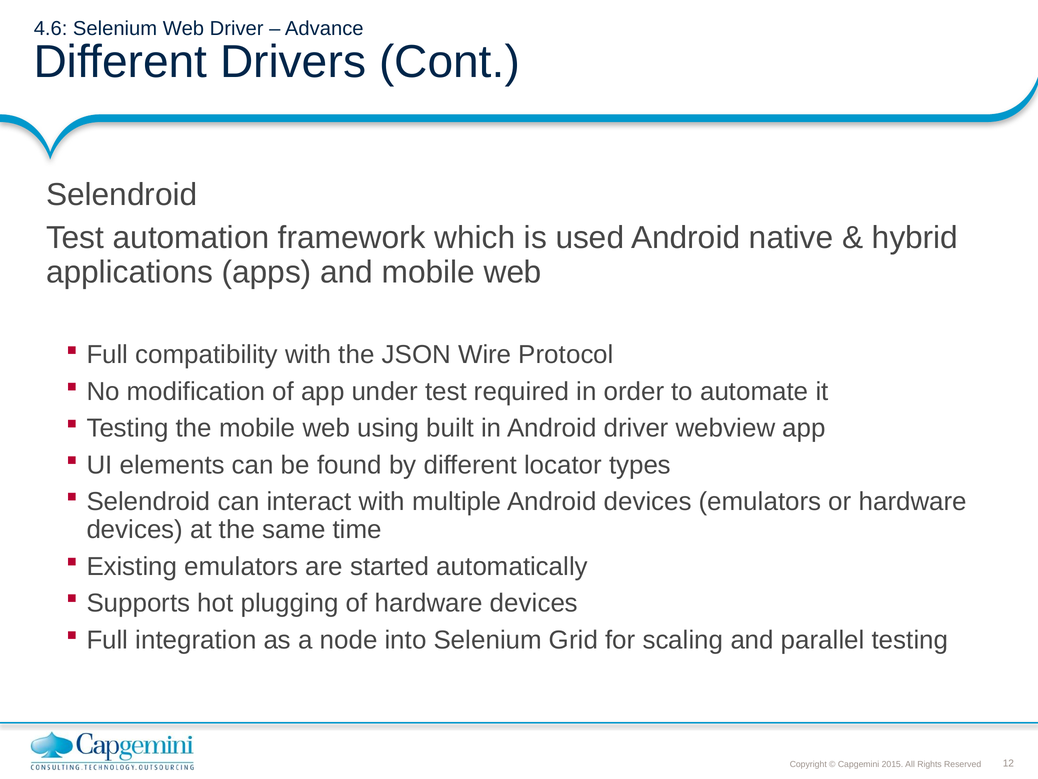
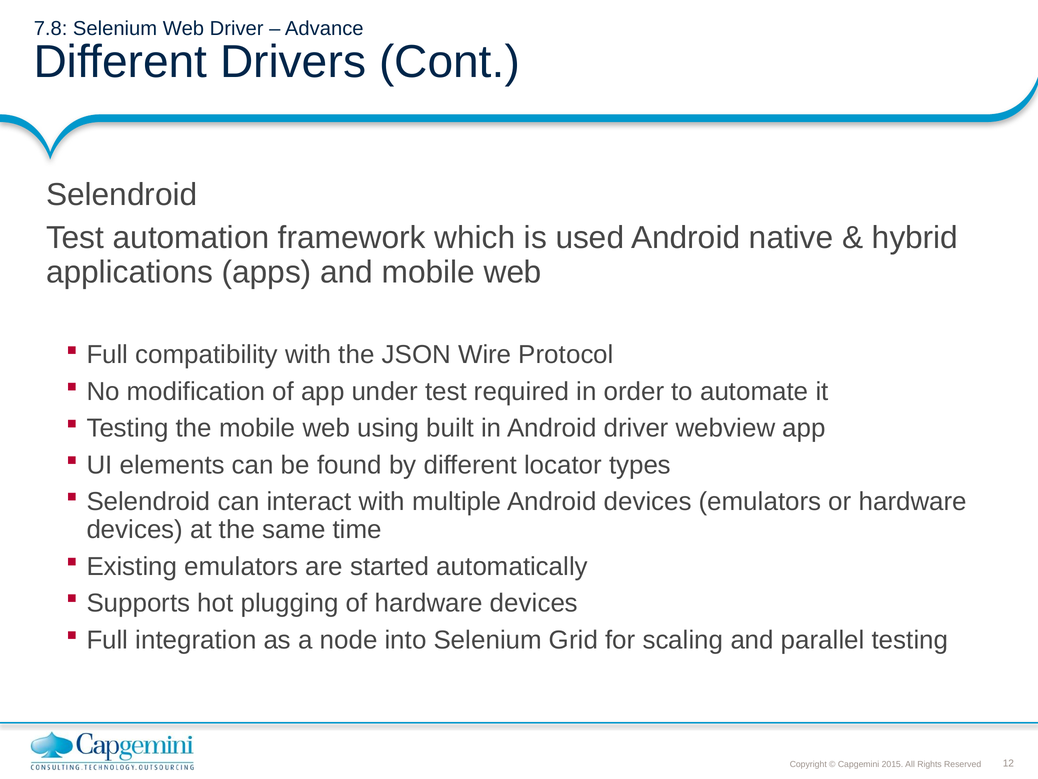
4.6: 4.6 -> 7.8
